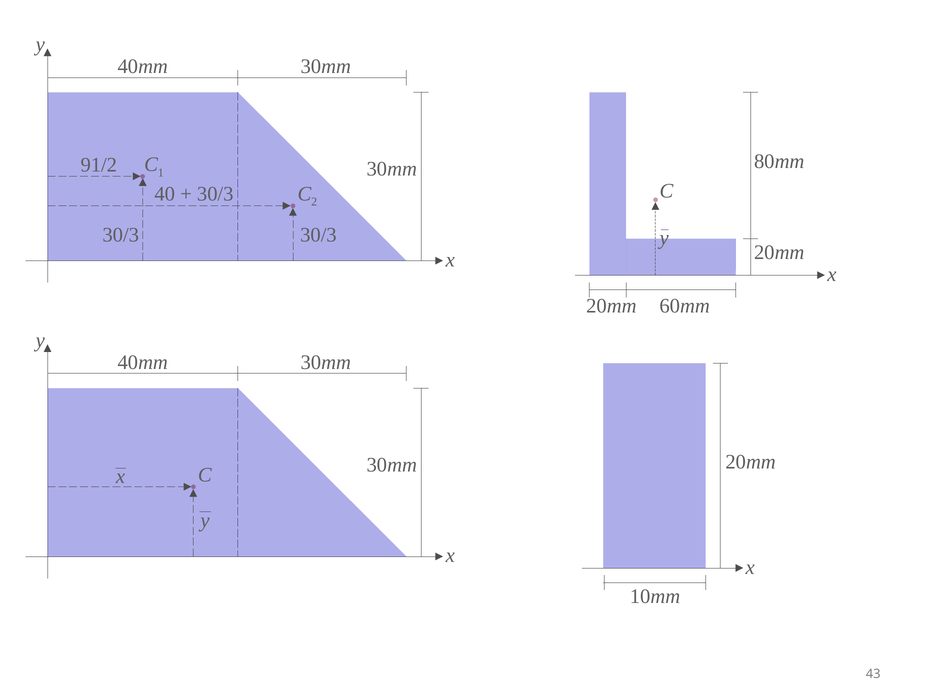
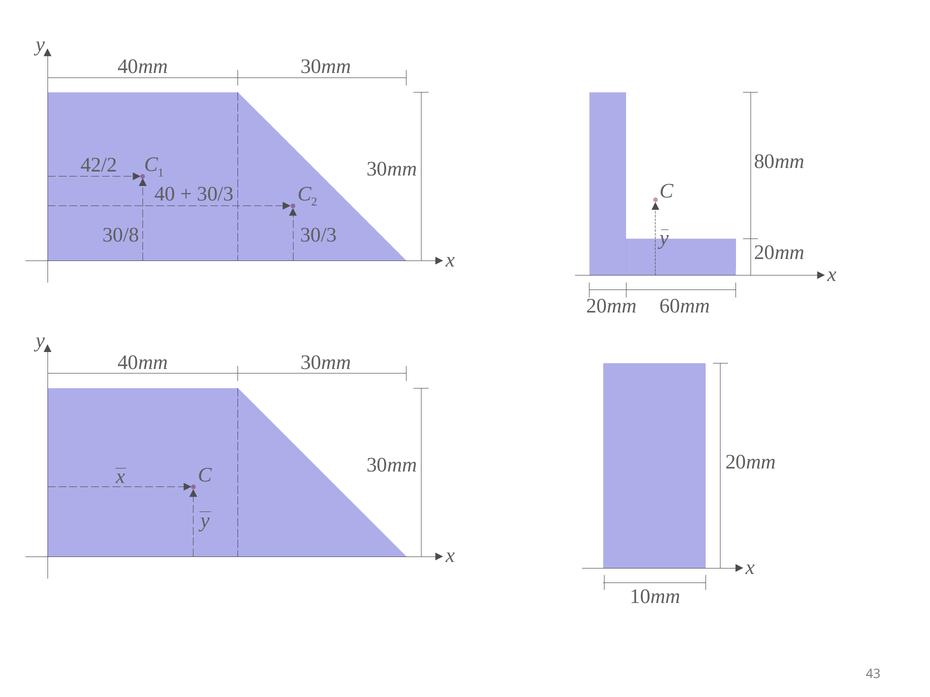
91/2: 91/2 -> 42/2
30/3 at (121, 235): 30/3 -> 30/8
